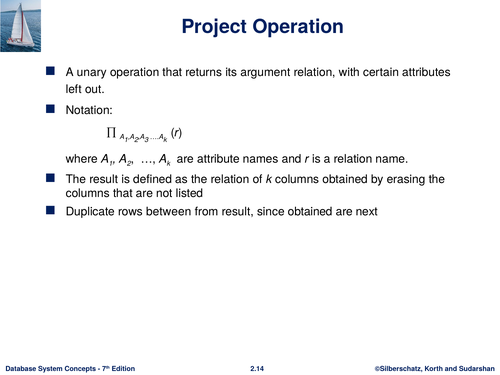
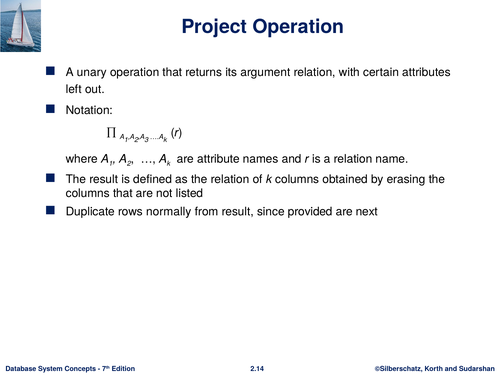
between: between -> normally
since obtained: obtained -> provided
